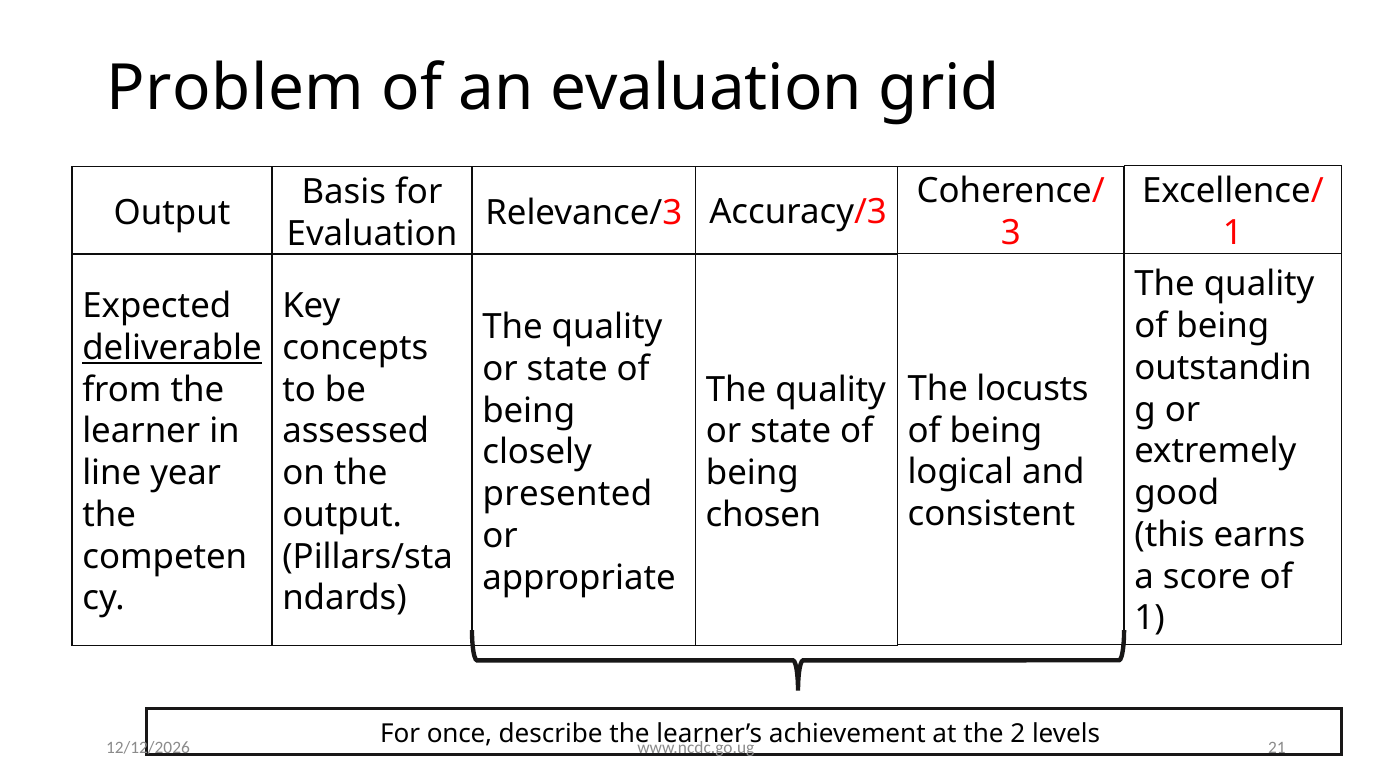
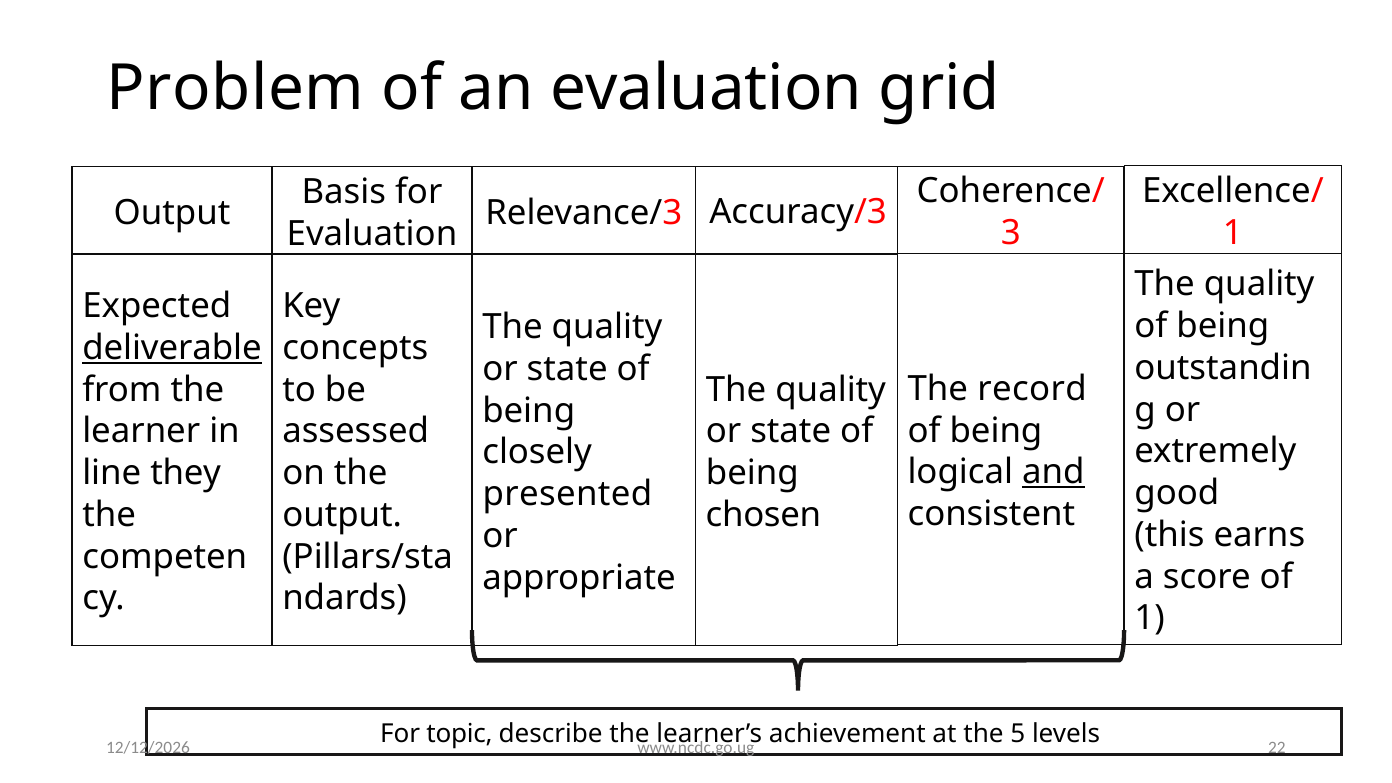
locusts: locusts -> record
and underline: none -> present
year: year -> they
once: once -> topic
2: 2 -> 5
21: 21 -> 22
